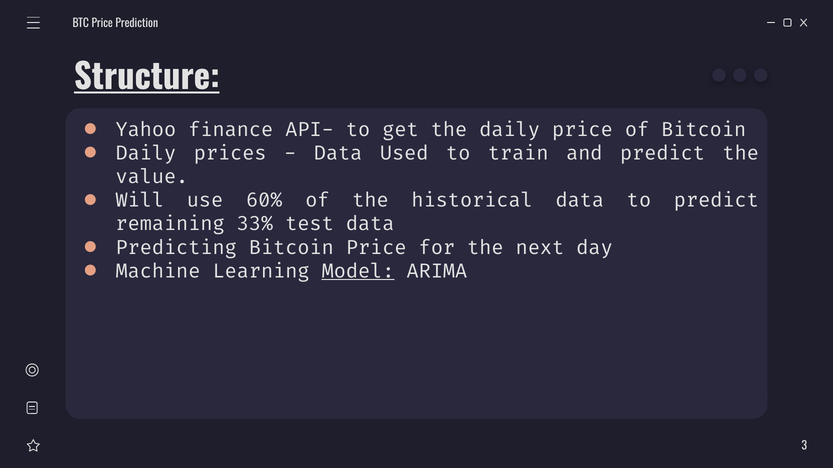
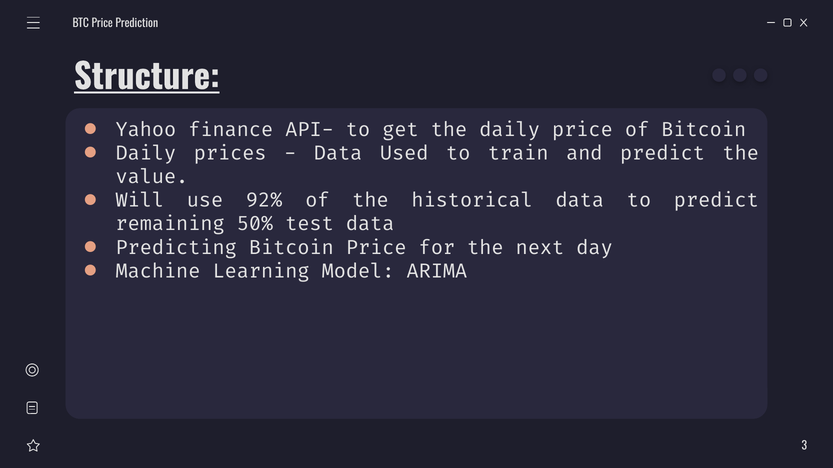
60%: 60% -> 92%
33%: 33% -> 50%
Model underline: present -> none
